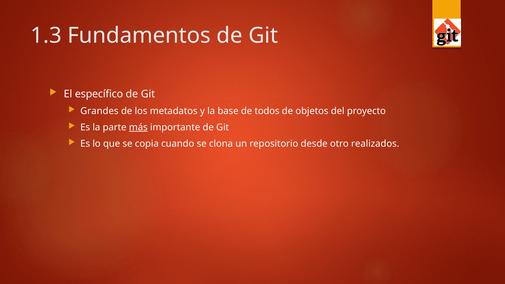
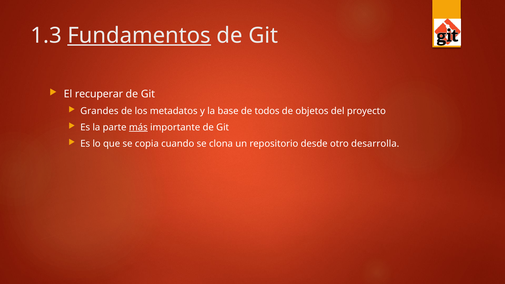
Fundamentos underline: none -> present
específico: específico -> recuperar
realizados: realizados -> desarrolla
